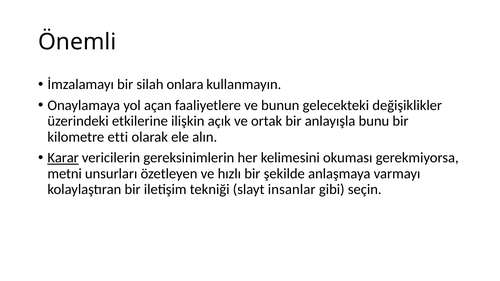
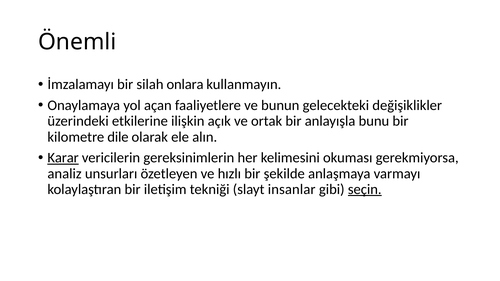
etti: etti -> dile
metni: metni -> analiz
seçin underline: none -> present
